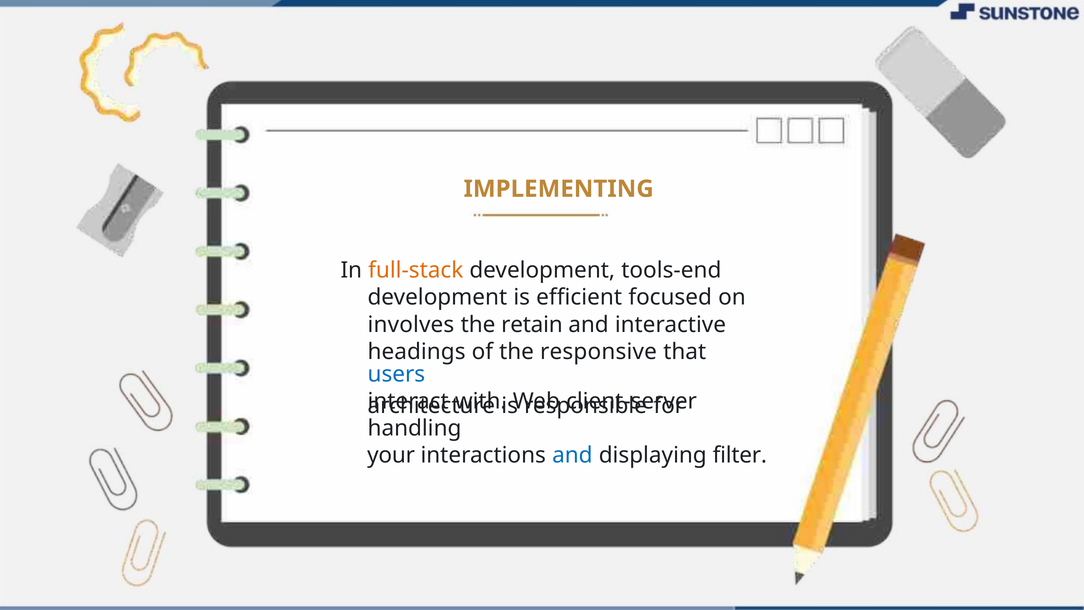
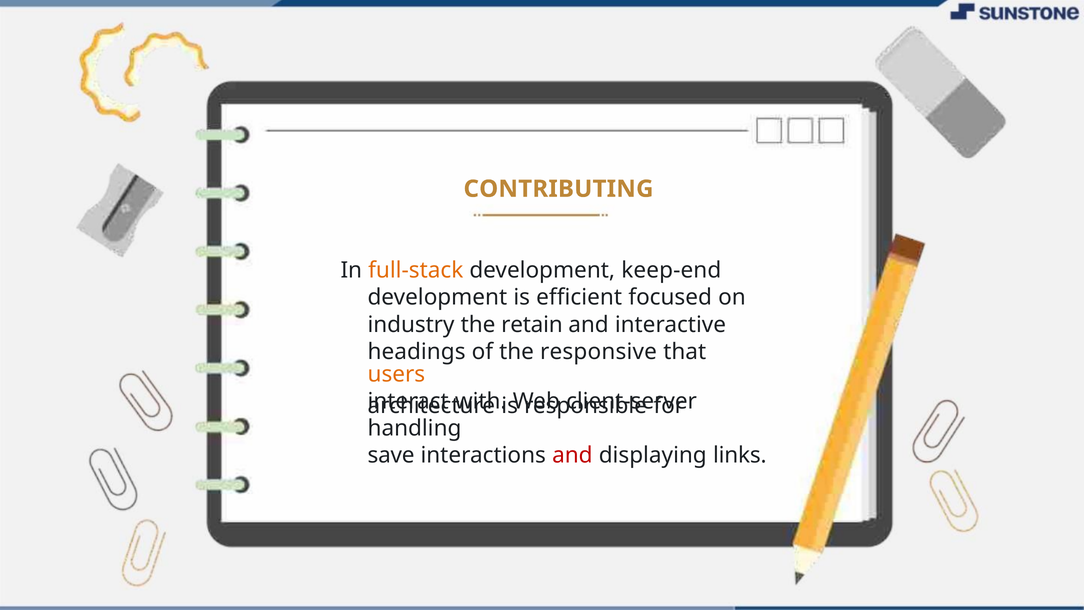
IMPLEMENTING: IMPLEMENTING -> CONTRIBUTING
tools-end: tools-end -> keep-end
involves: involves -> industry
users colour: blue -> orange
your: your -> save
and at (572, 455) colour: blue -> red
filter: filter -> links
